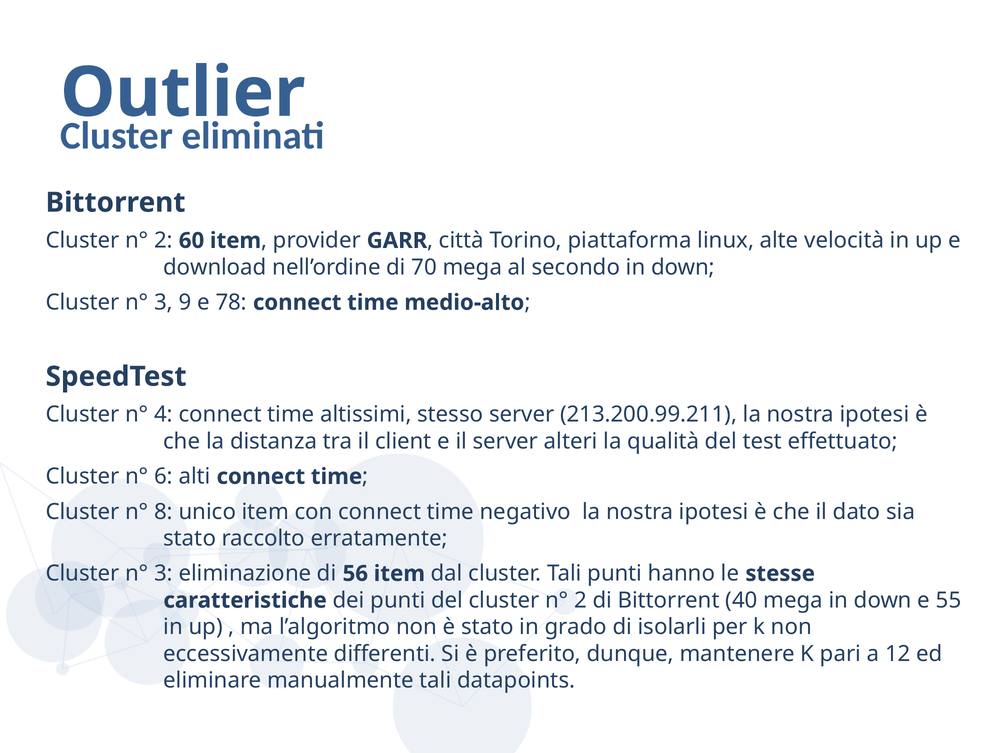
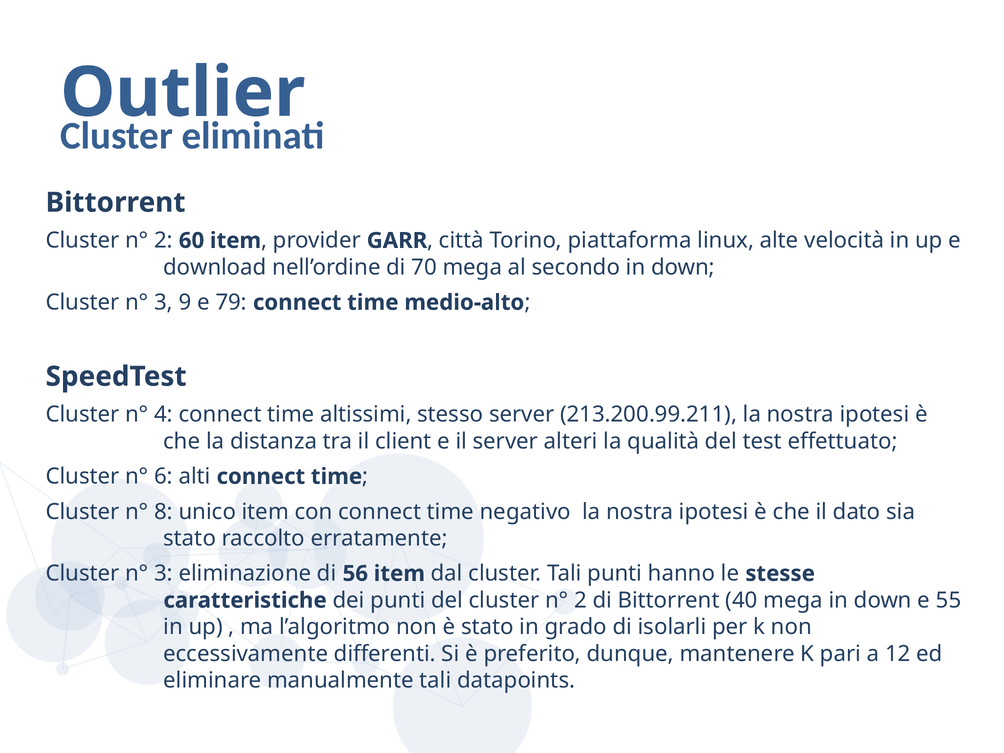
78: 78 -> 79
